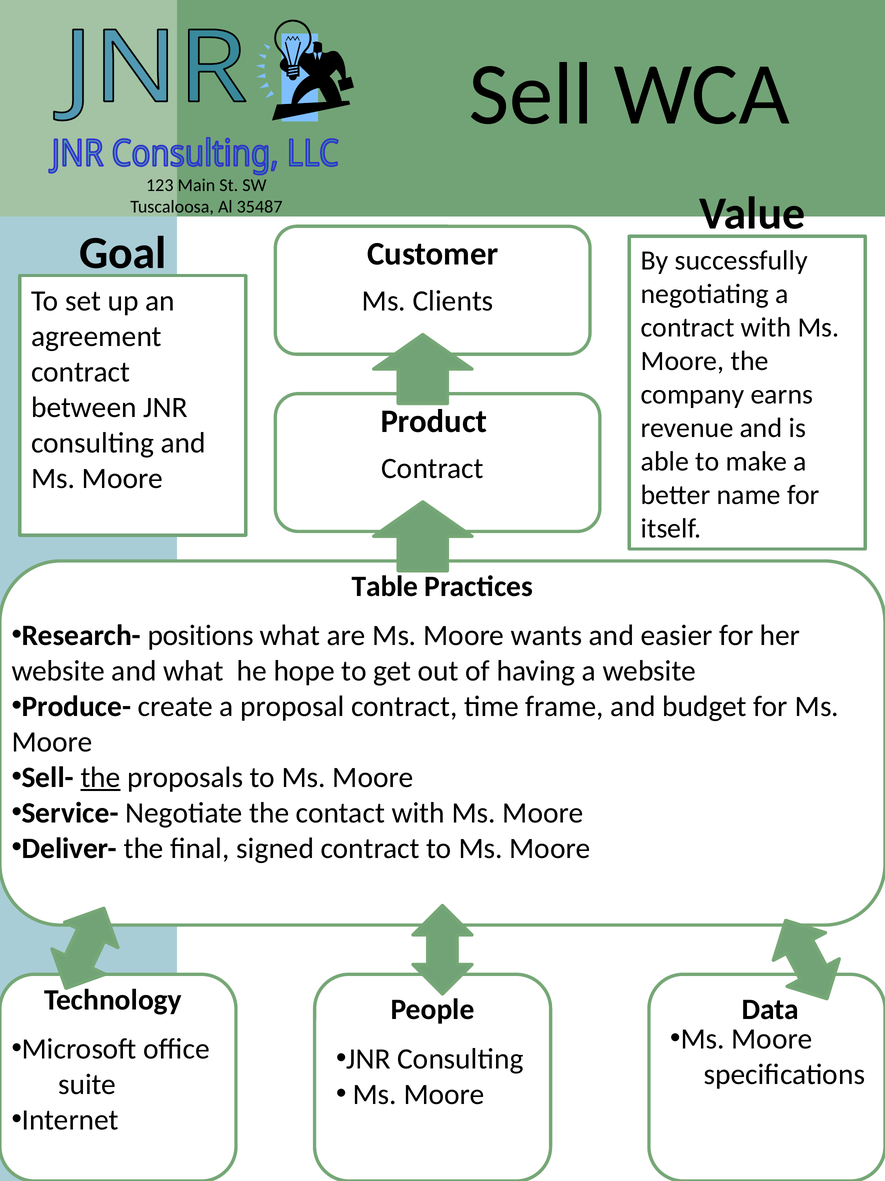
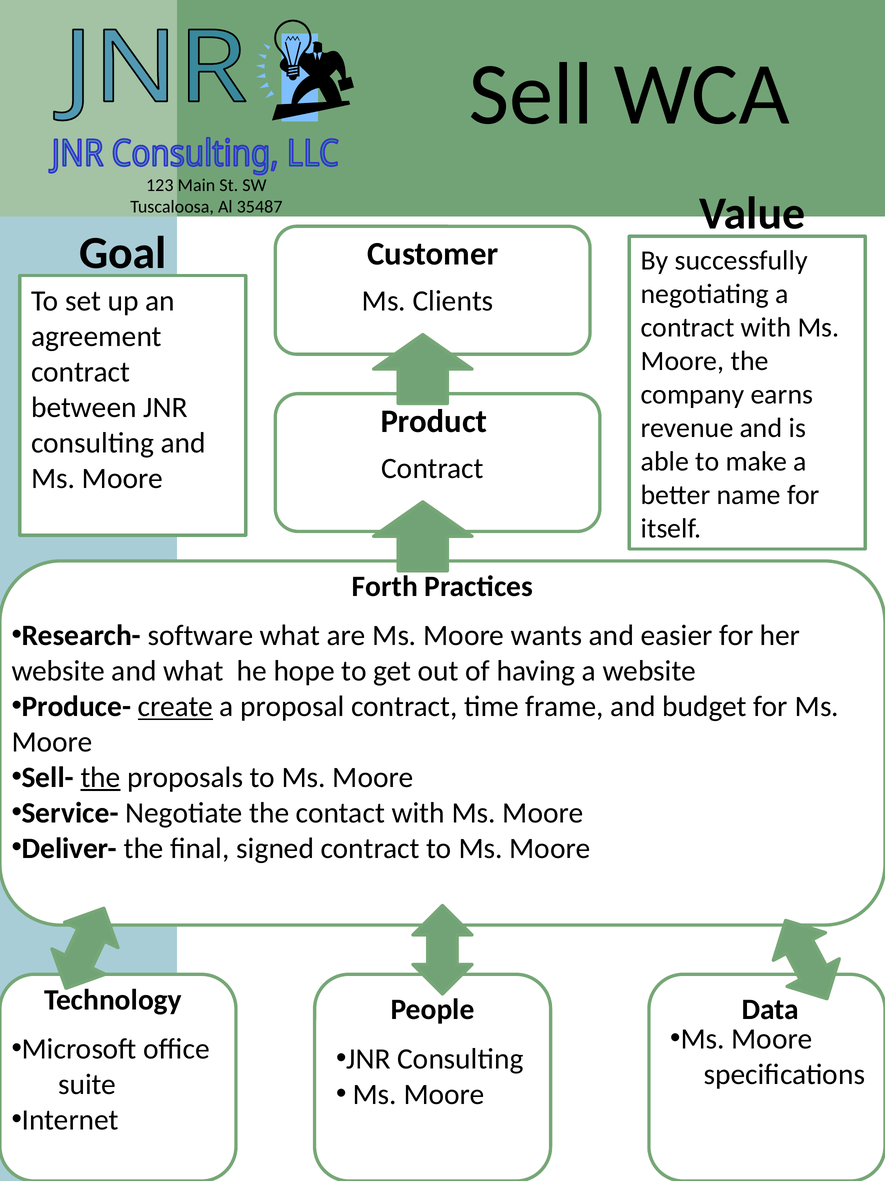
Table: Table -> Forth
positions: positions -> software
create underline: none -> present
